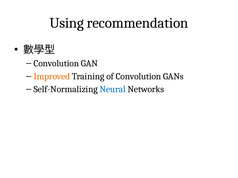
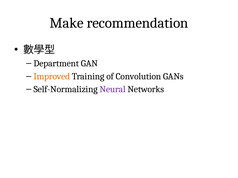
Using: Using -> Make
Convolution at (56, 64): Convolution -> Department
Neural colour: blue -> purple
